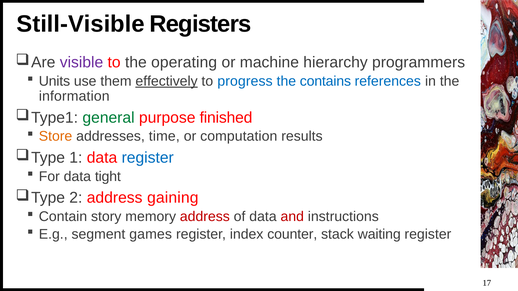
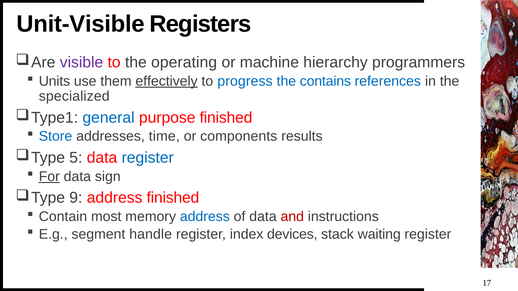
Still-Visible: Still-Visible -> Unit-Visible
information: information -> specialized
general colour: green -> blue
Store colour: orange -> blue
computation: computation -> components
1: 1 -> 5
For underline: none -> present
tight: tight -> sign
2: 2 -> 9
address gaining: gaining -> finished
story: story -> most
address at (205, 217) colour: red -> blue
games: games -> handle
counter: counter -> devices
